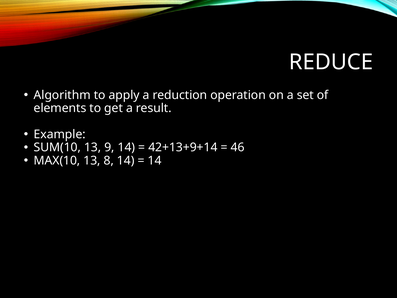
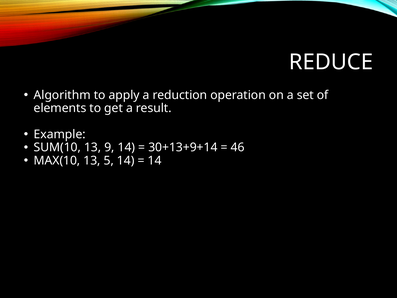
42+13+9+14: 42+13+9+14 -> 30+13+9+14
8: 8 -> 5
